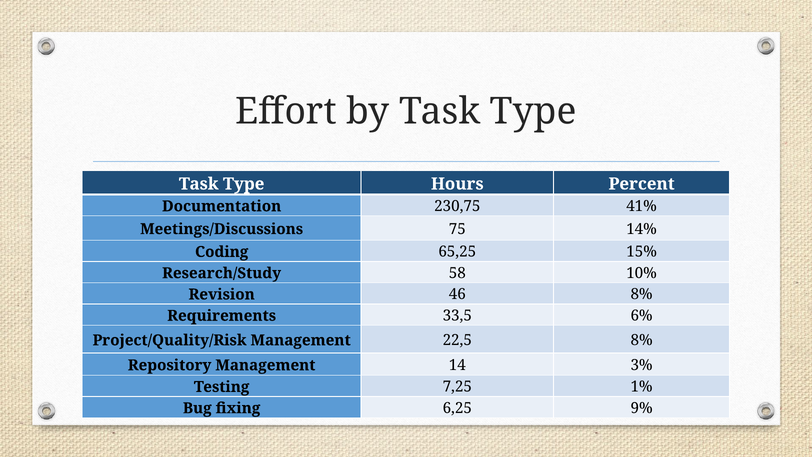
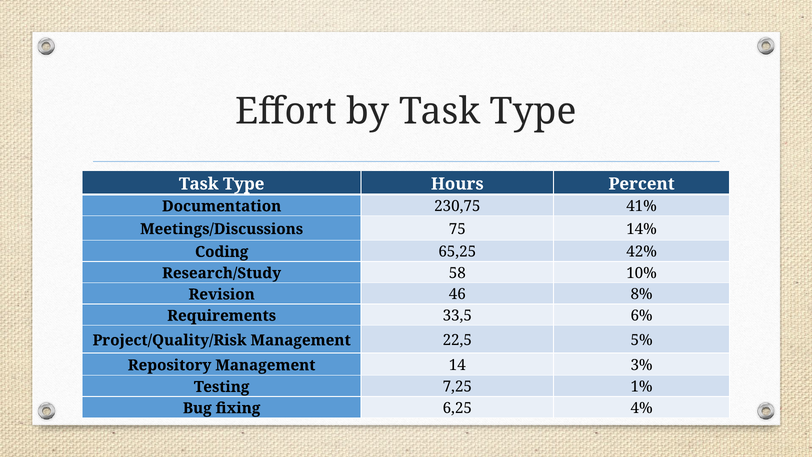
15%: 15% -> 42%
22,5 8%: 8% -> 5%
9%: 9% -> 4%
